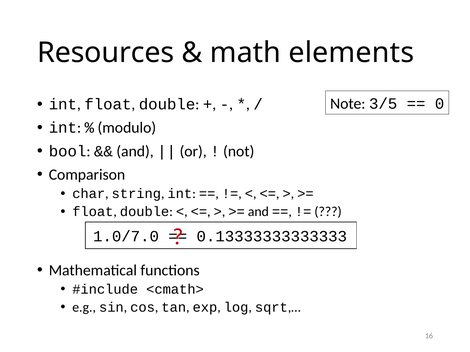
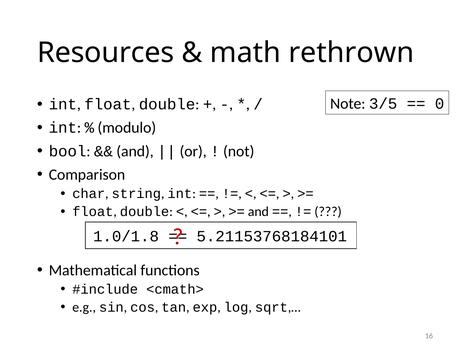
elements: elements -> rethrown
1.0/7.0: 1.0/7.0 -> 1.0/1.8
0.13333333333333: 0.13333333333333 -> 5.21153768184101
